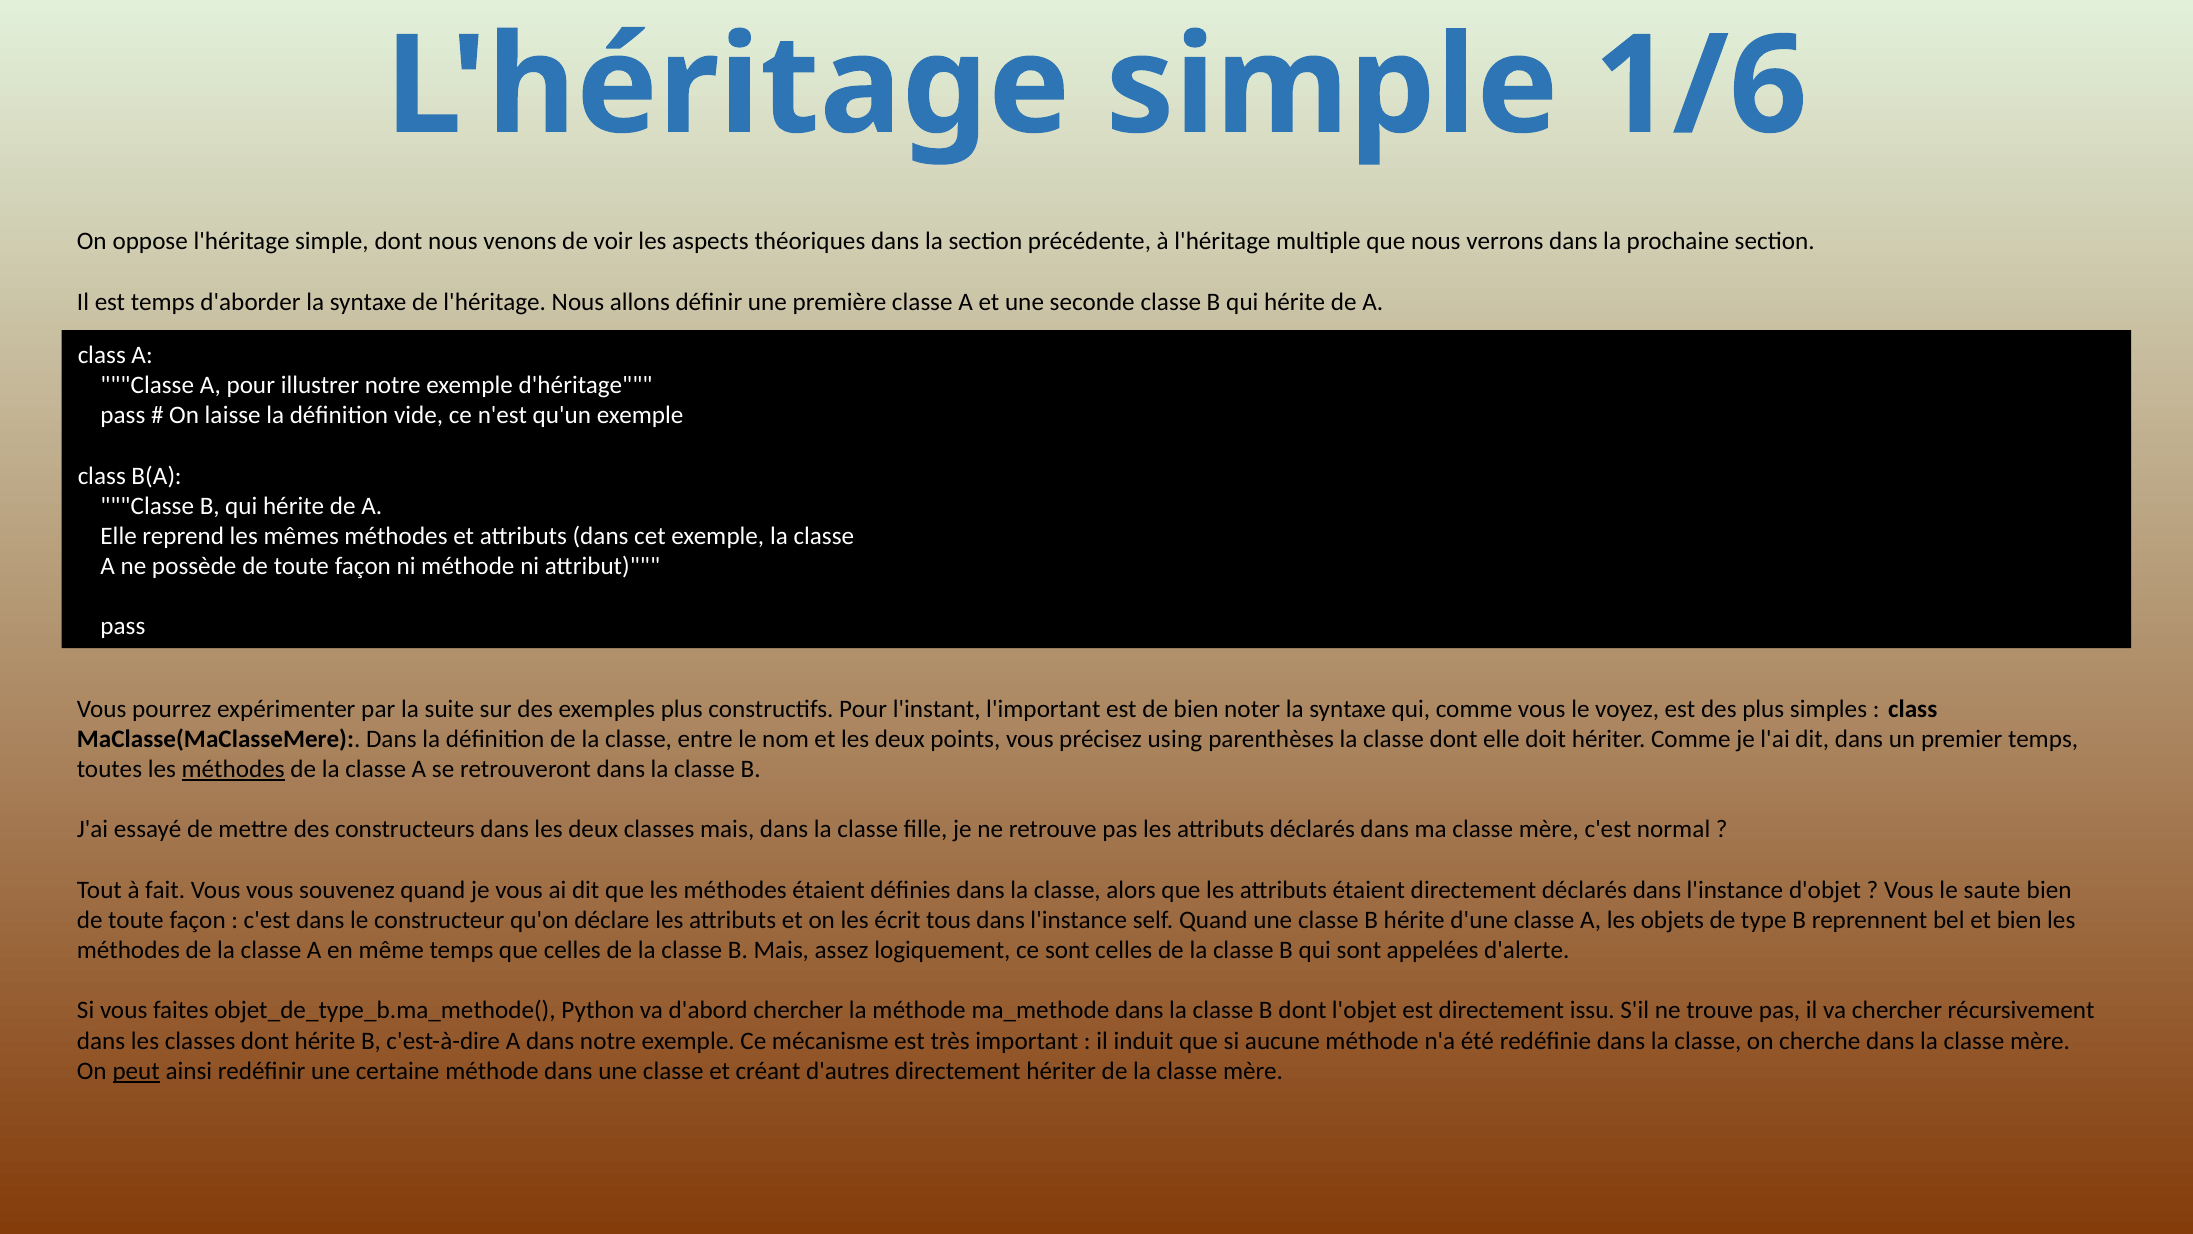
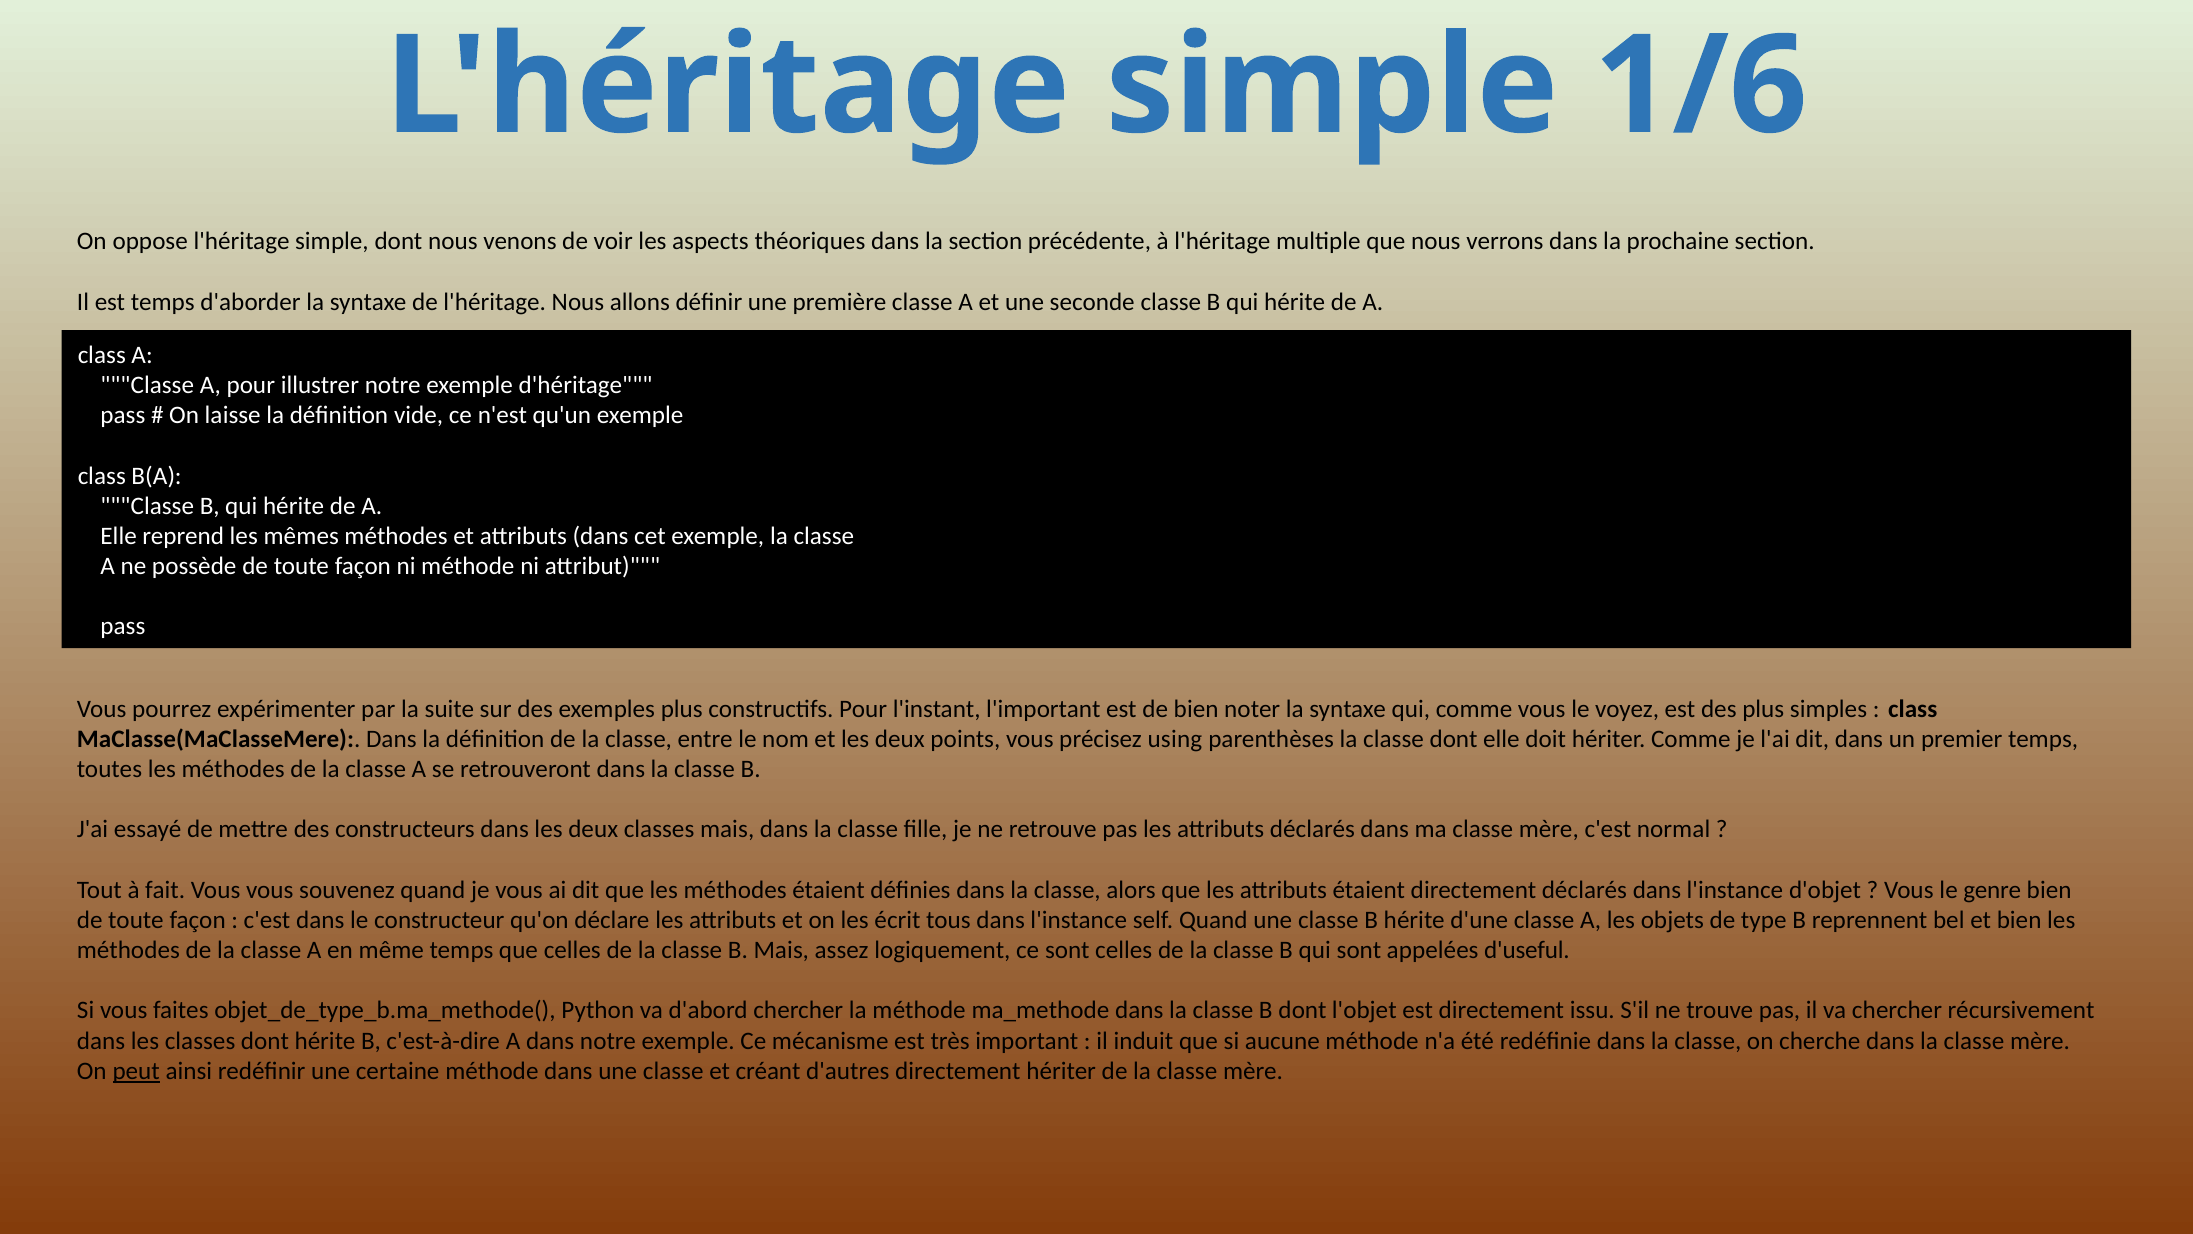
méthodes at (233, 769) underline: present -> none
saute: saute -> genre
d'alerte: d'alerte -> d'useful
